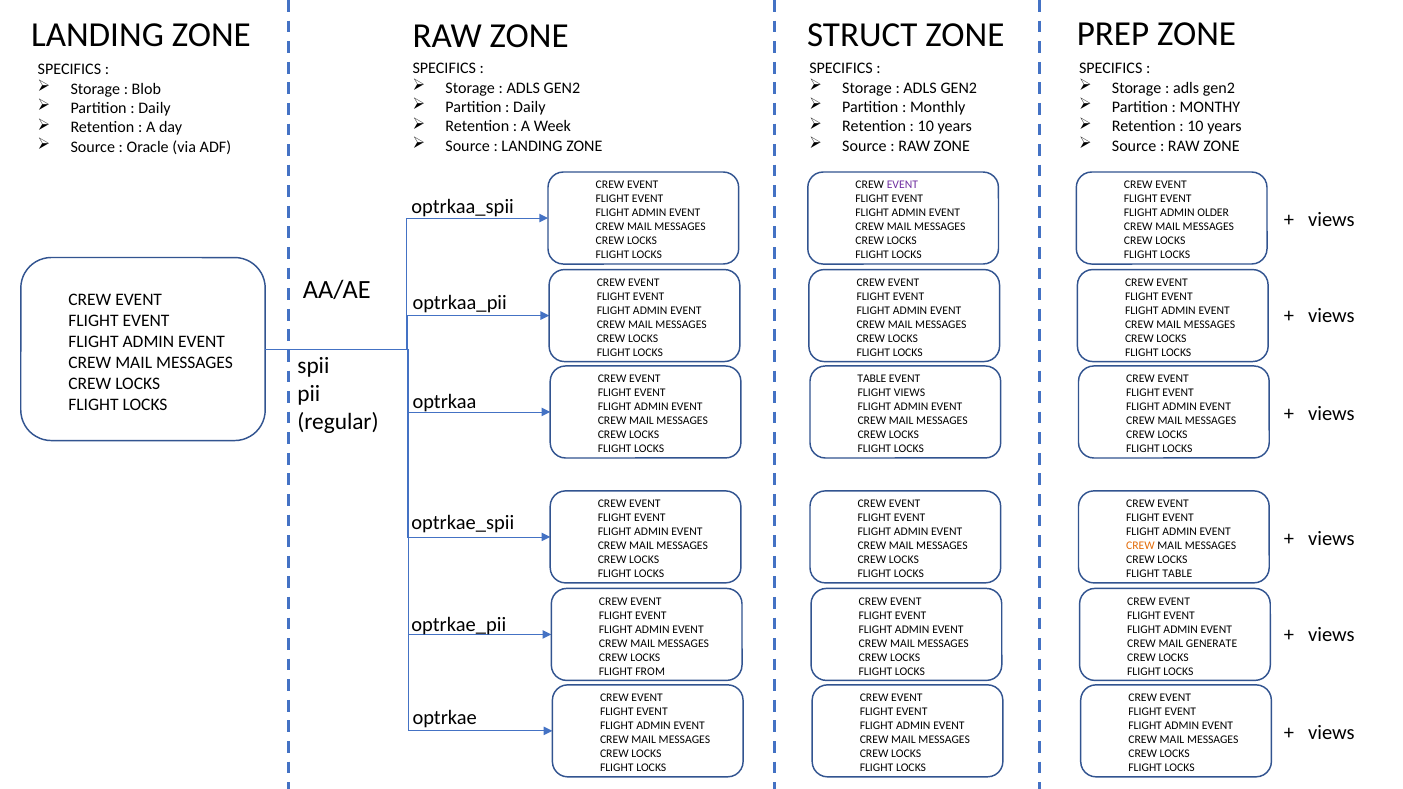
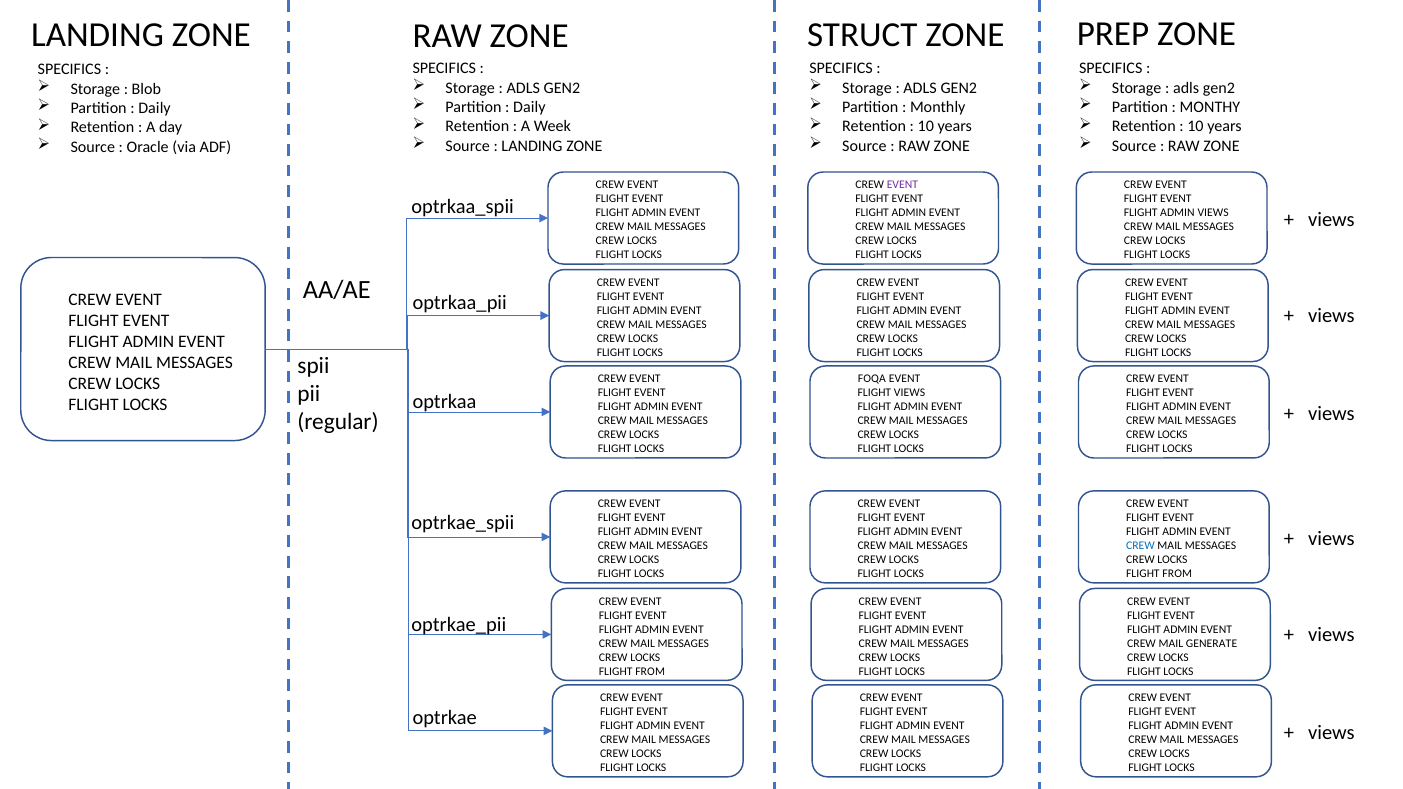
ADMIN OLDER: OLDER -> VIEWS
TABLE at (872, 379): TABLE -> FOQA
CREW at (1140, 546) colour: orange -> blue
TABLE at (1177, 574): TABLE -> FROM
